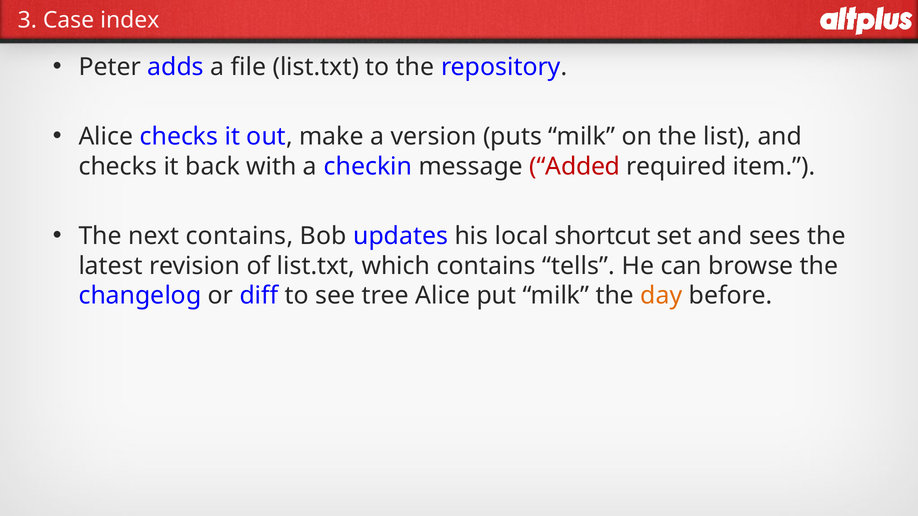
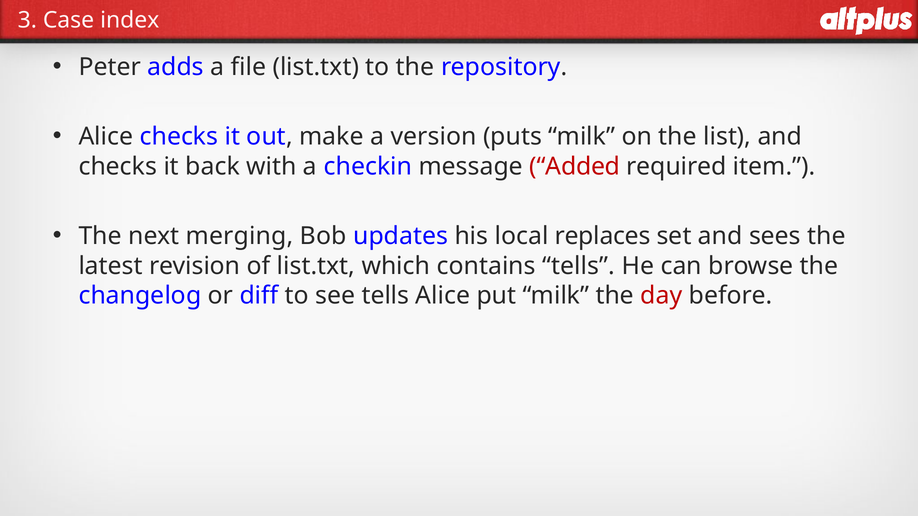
next contains: contains -> merging
shortcut: shortcut -> replaces
see tree: tree -> tells
day colour: orange -> red
